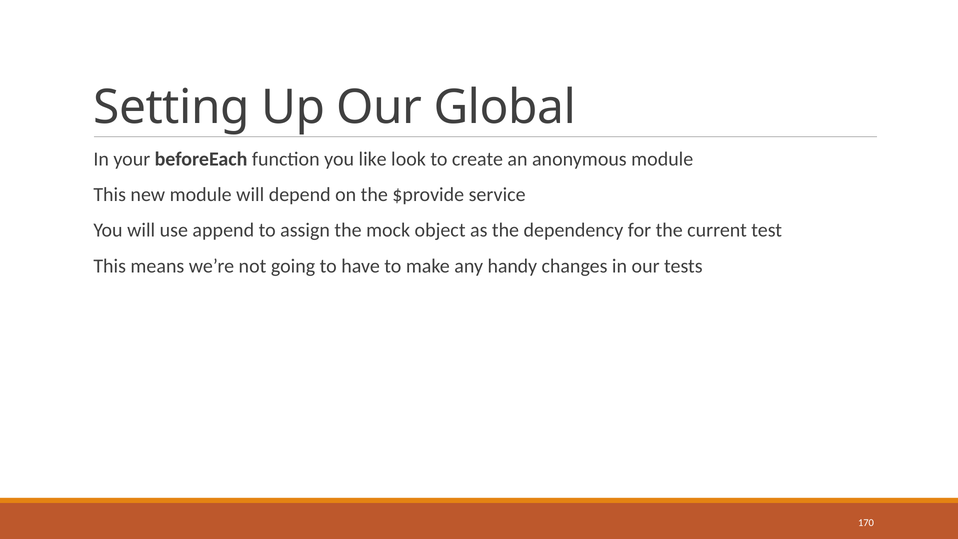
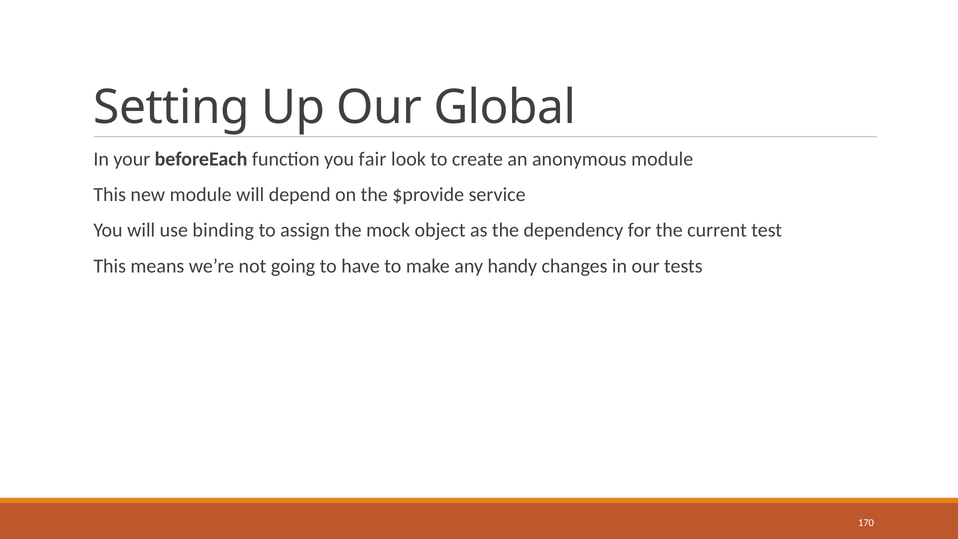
like: like -> fair
append: append -> binding
